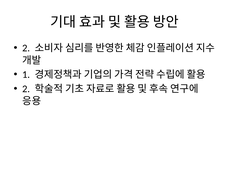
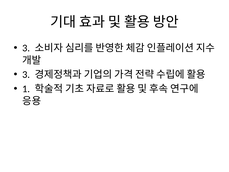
2 at (26, 48): 2 -> 3
1 at (26, 75): 1 -> 3
2 at (26, 89): 2 -> 1
